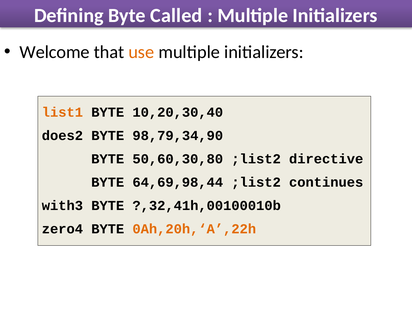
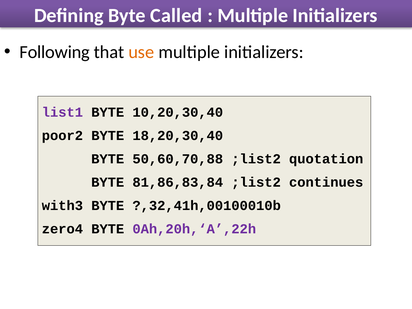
Welcome: Welcome -> Following
list1 colour: orange -> purple
does2: does2 -> poor2
98,79,34,90: 98,79,34,90 -> 18,20,30,40
50,60,30,80: 50,60,30,80 -> 50,60,70,88
directive: directive -> quotation
64,69,98,44: 64,69,98,44 -> 81,86,83,84
0Ah,20h,‘A’,22h colour: orange -> purple
